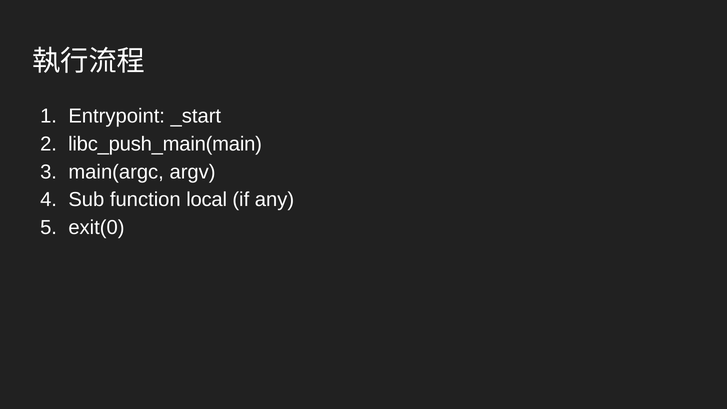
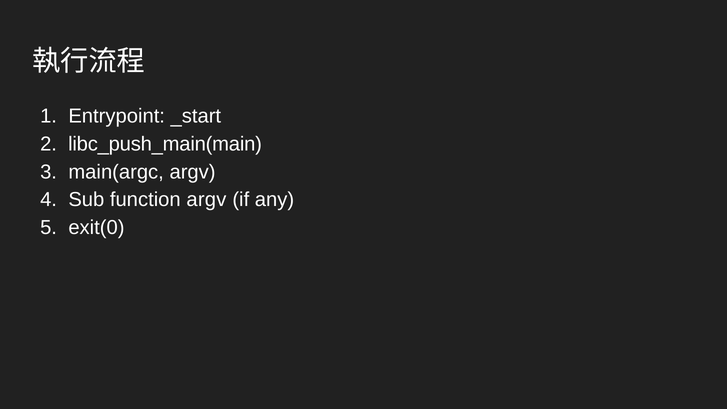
function local: local -> argv
